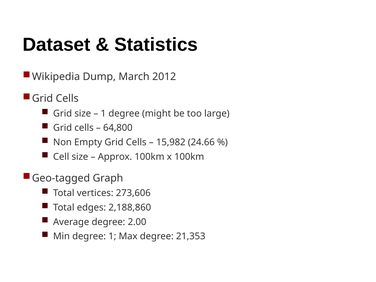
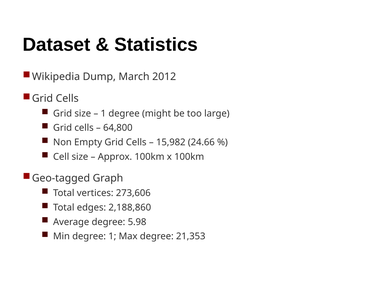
2.00: 2.00 -> 5.98
